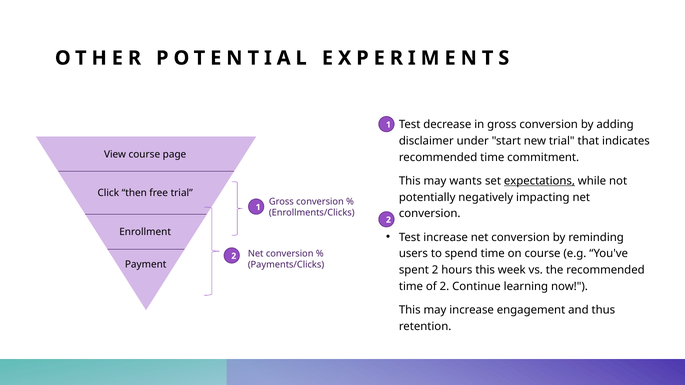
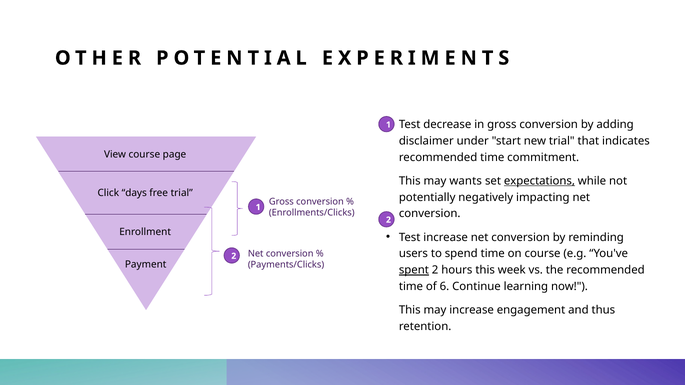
then: then -> days
spent underline: none -> present
of 2: 2 -> 6
